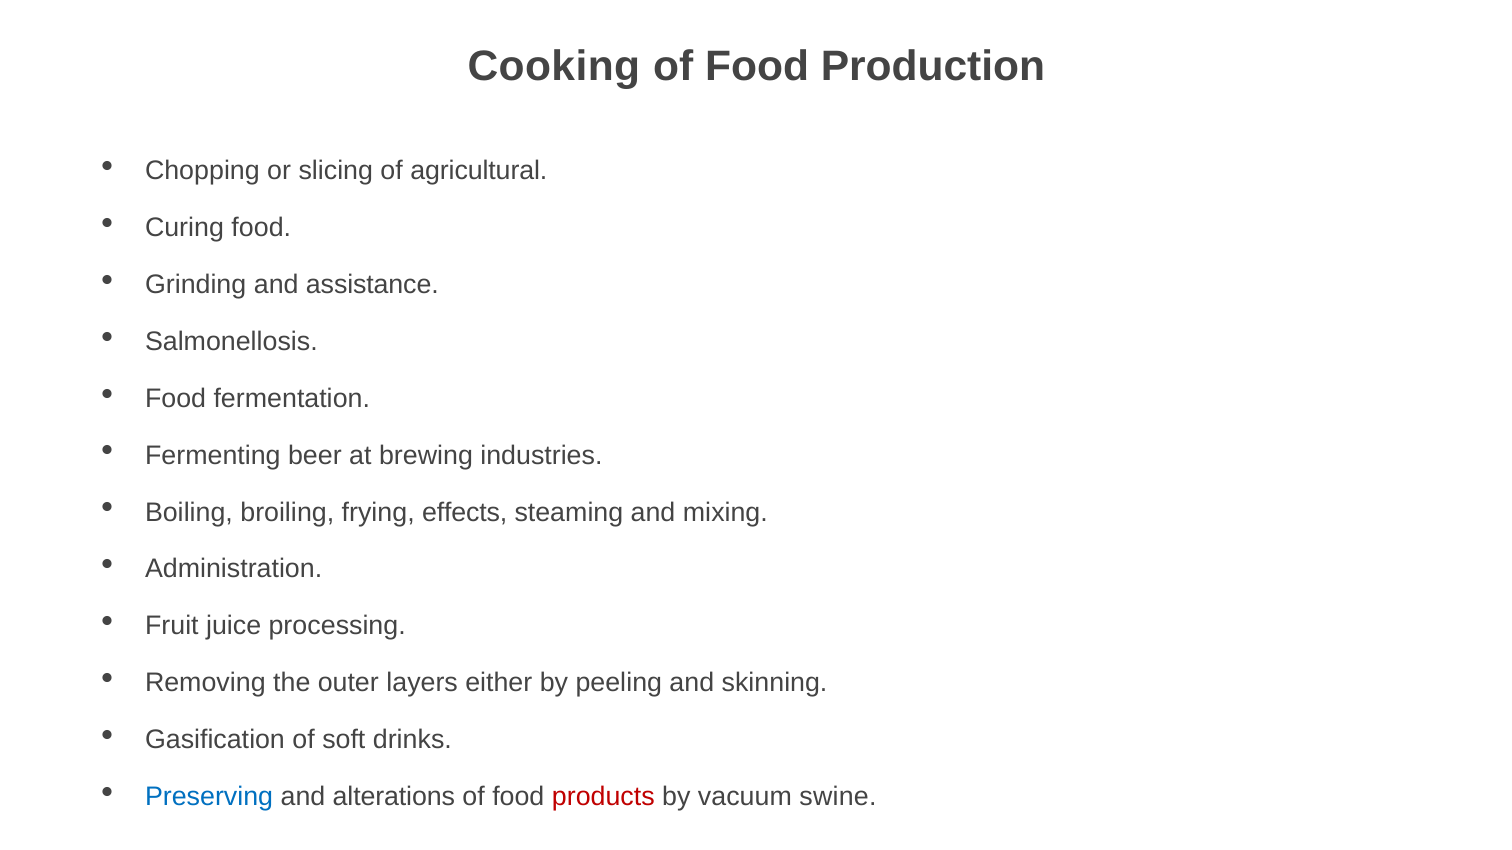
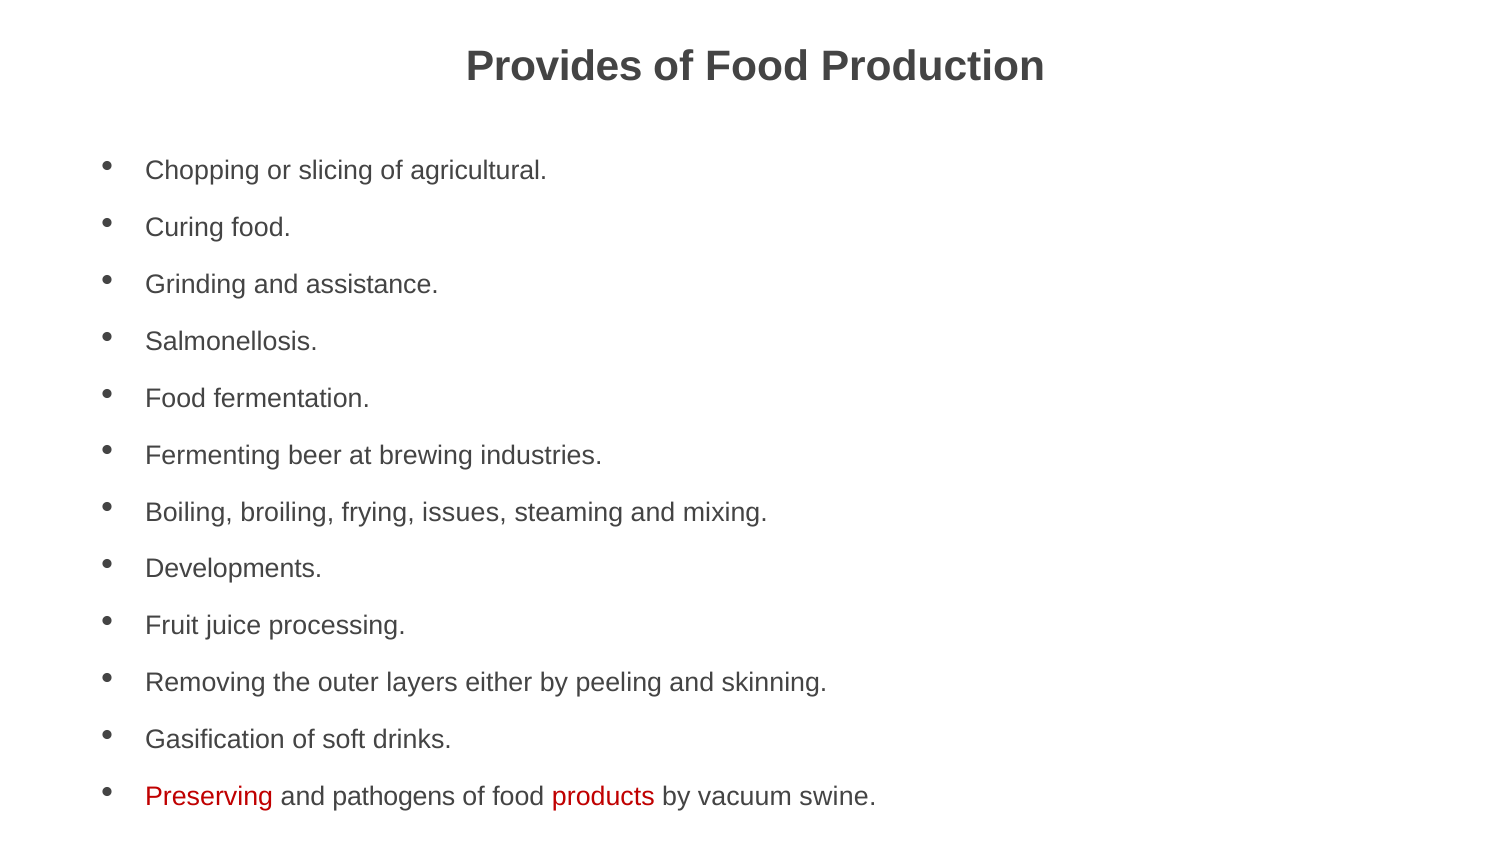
Cooking: Cooking -> Provides
effects: effects -> issues
Administration: Administration -> Developments
Preserving colour: blue -> red
alterations: alterations -> pathogens
